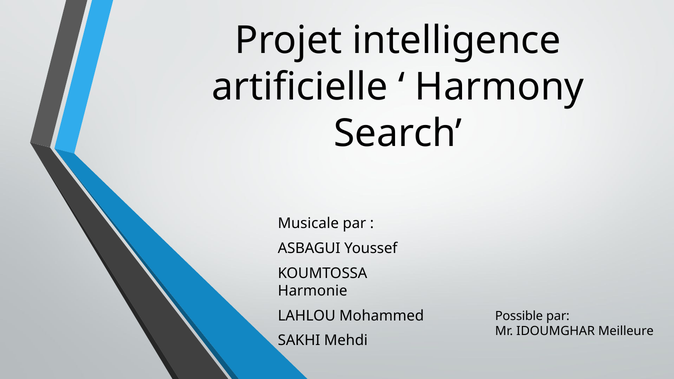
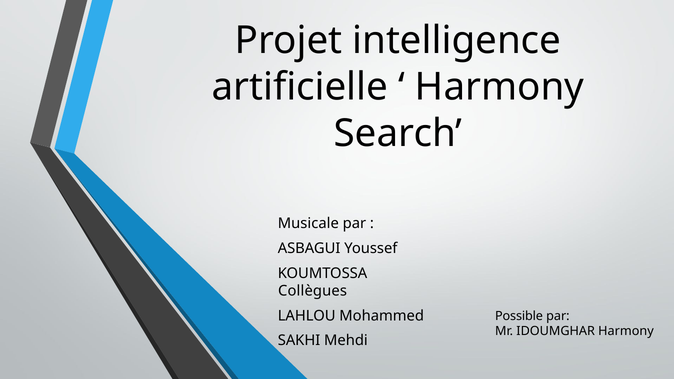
Harmonie: Harmonie -> Collègues
IDOUMGHAR Meilleure: Meilleure -> Harmony
